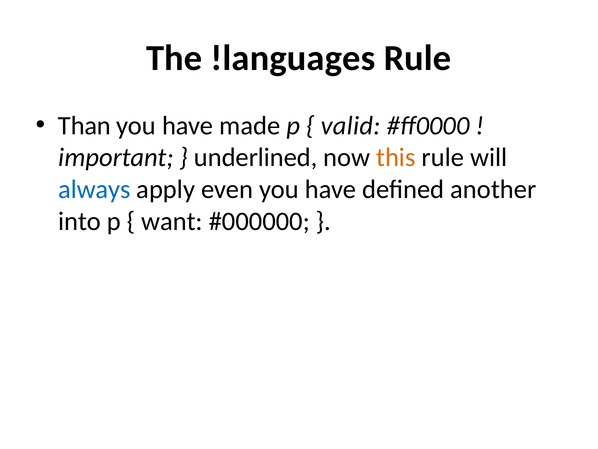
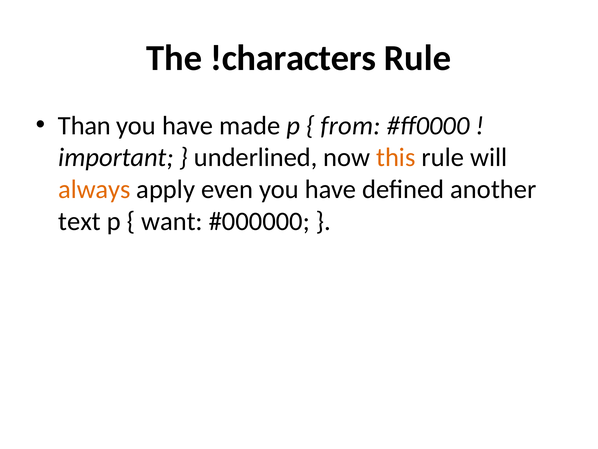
!languages: !languages -> !characters
valid: valid -> from
always colour: blue -> orange
into: into -> text
